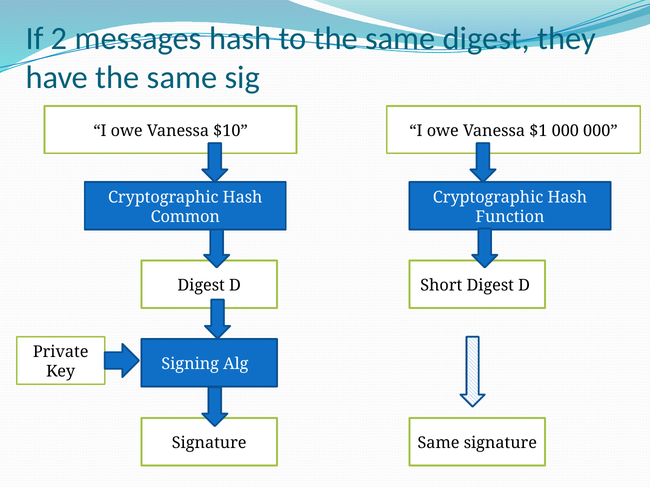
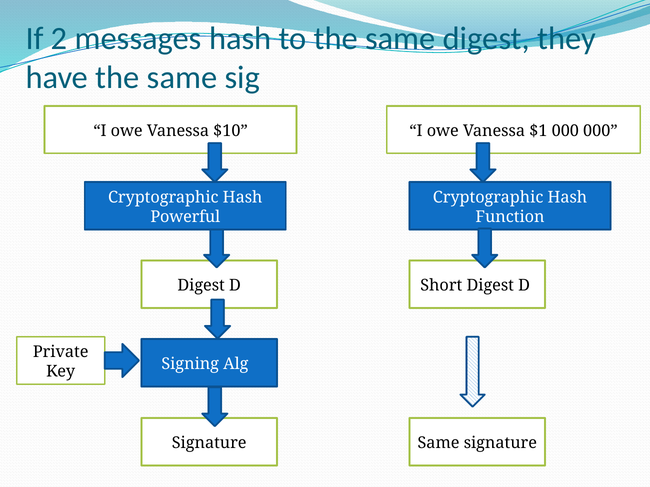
Common: Common -> Powerful
